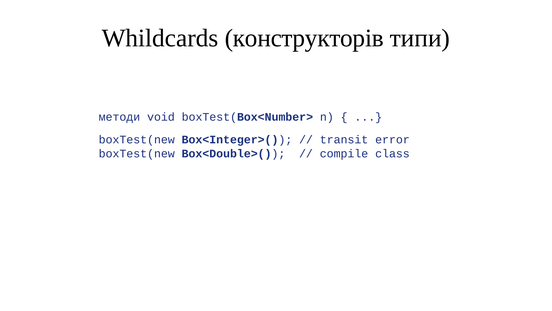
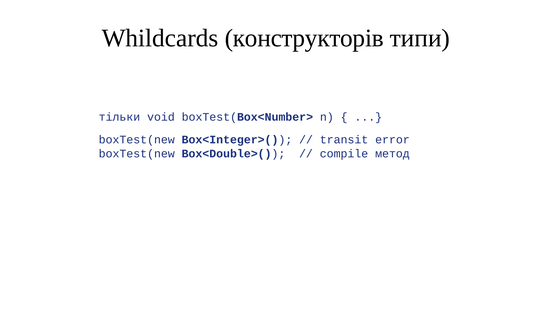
методи: методи -> тільки
class: class -> метод
